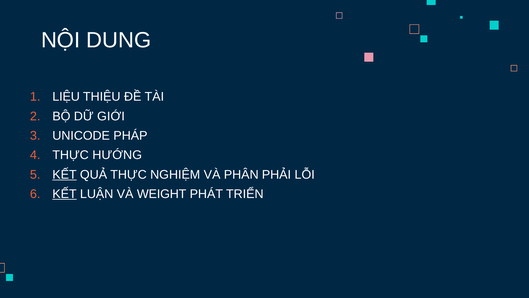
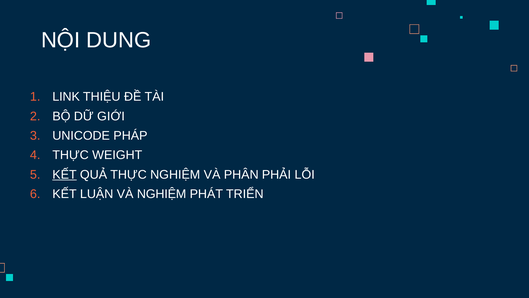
LIỆU: LIỆU -> LINK
HƯỚNG: HƯỚNG -> WEIGHT
KẾT at (65, 194) underline: present -> none
VÀ WEIGHT: WEIGHT -> NGHIỆM
